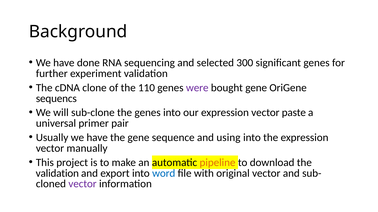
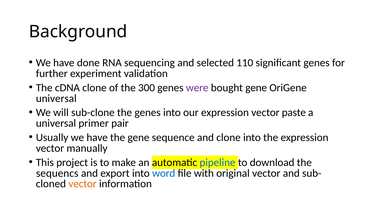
300: 300 -> 110
110: 110 -> 300
sequencs at (56, 99): sequencs -> universal
and using: using -> clone
pipeline colour: orange -> blue
validation at (57, 174): validation -> sequencs
vector at (83, 184) colour: purple -> orange
